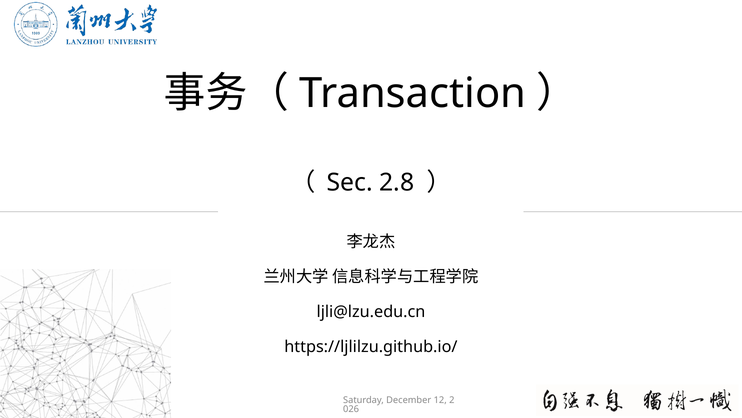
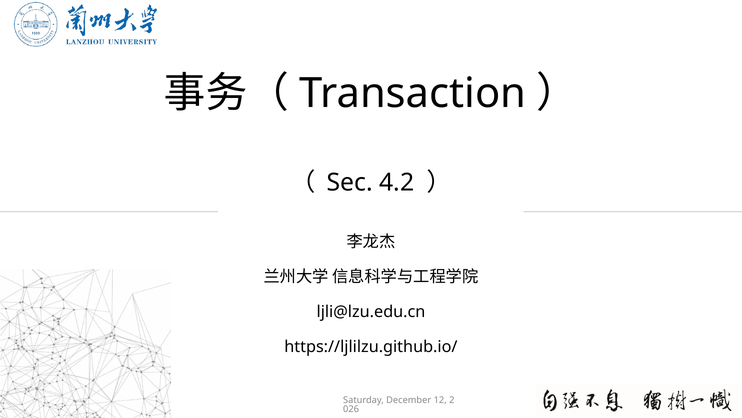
2.8: 2.8 -> 4.2
